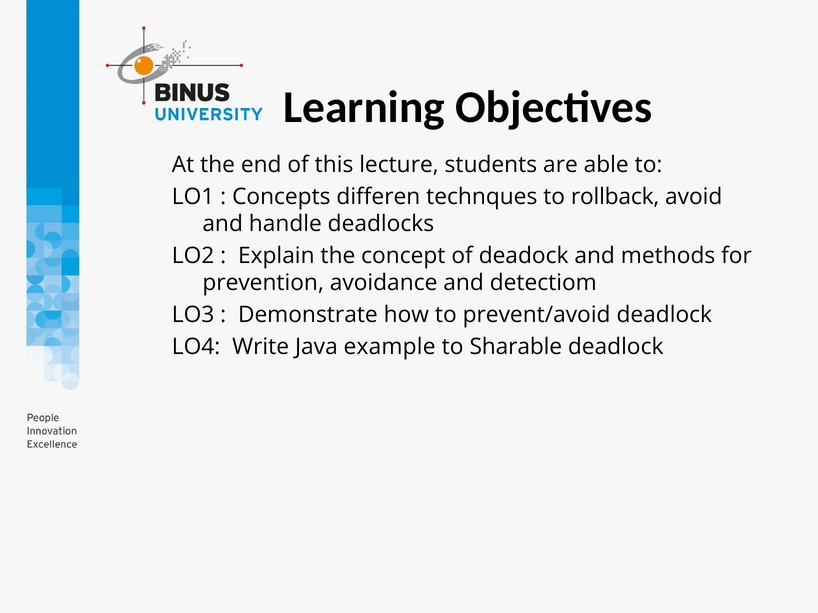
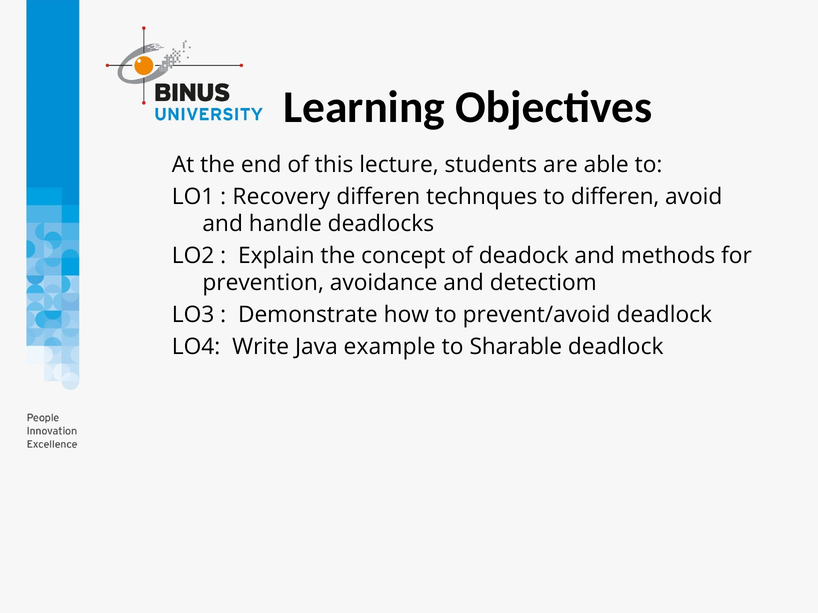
Concepts: Concepts -> Recovery
to rollback: rollback -> differen
